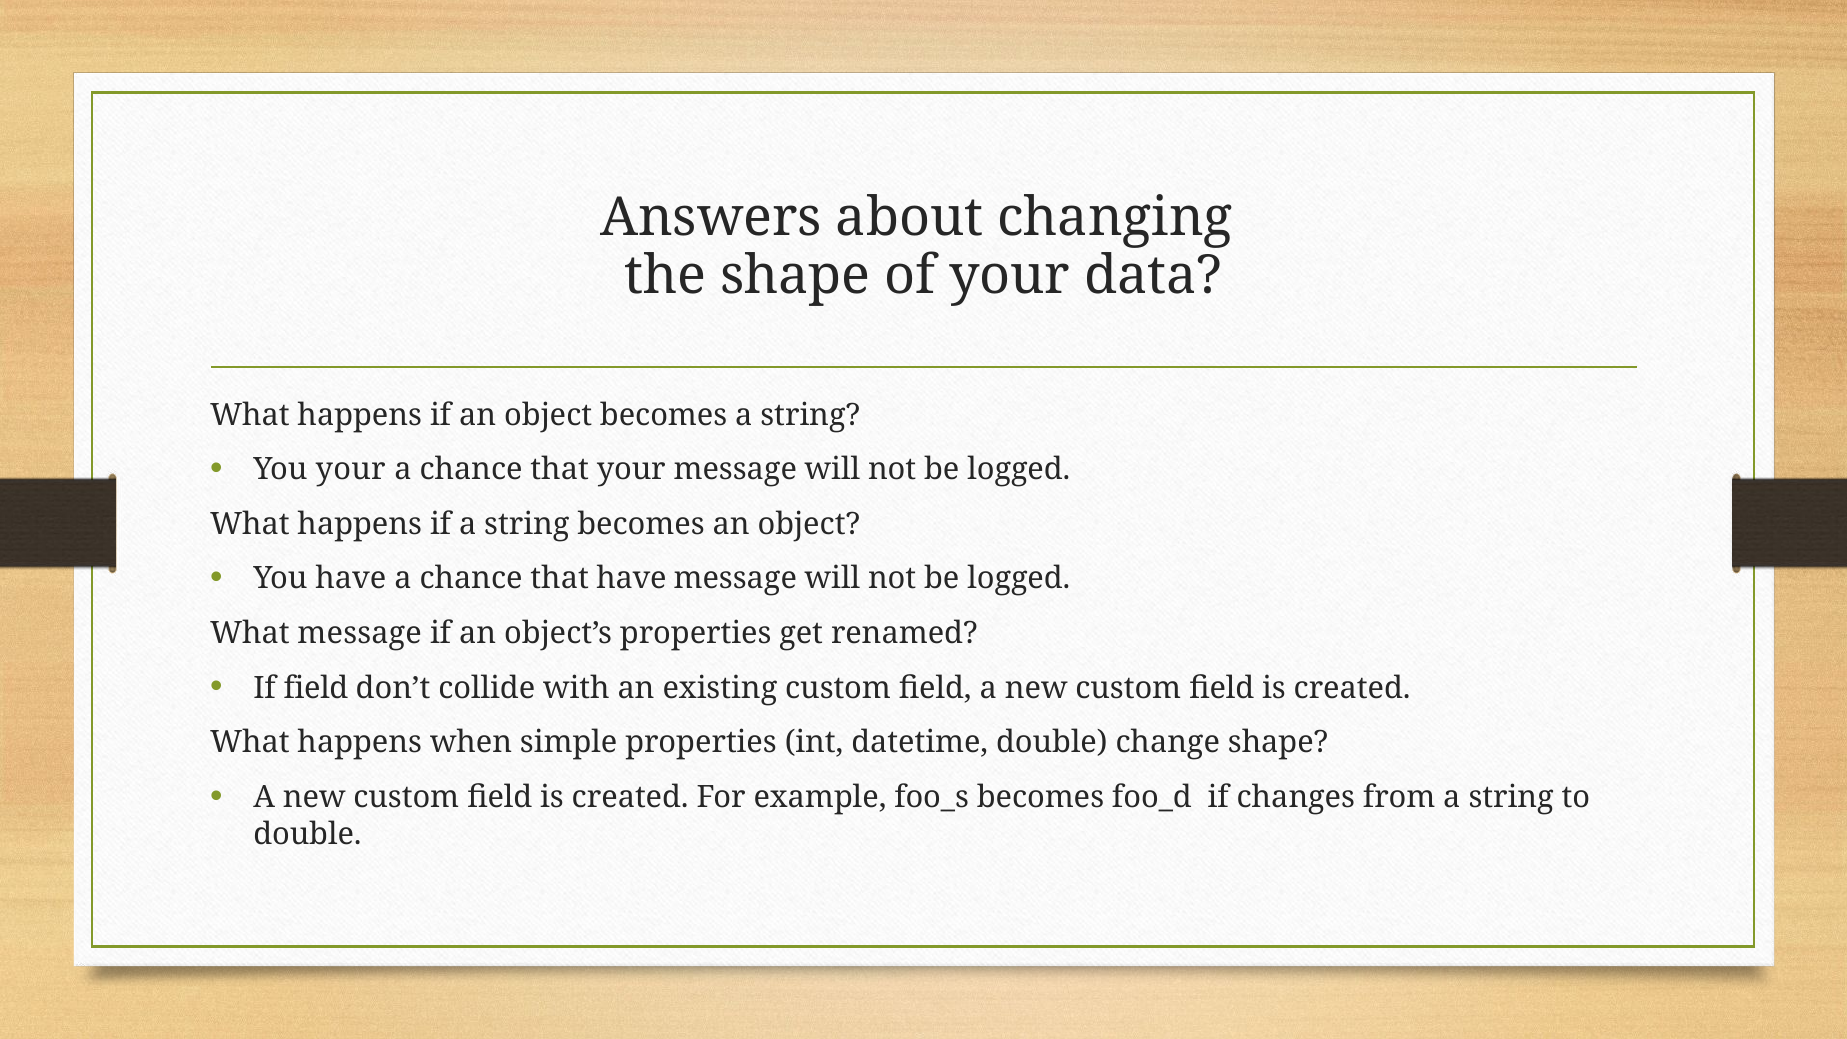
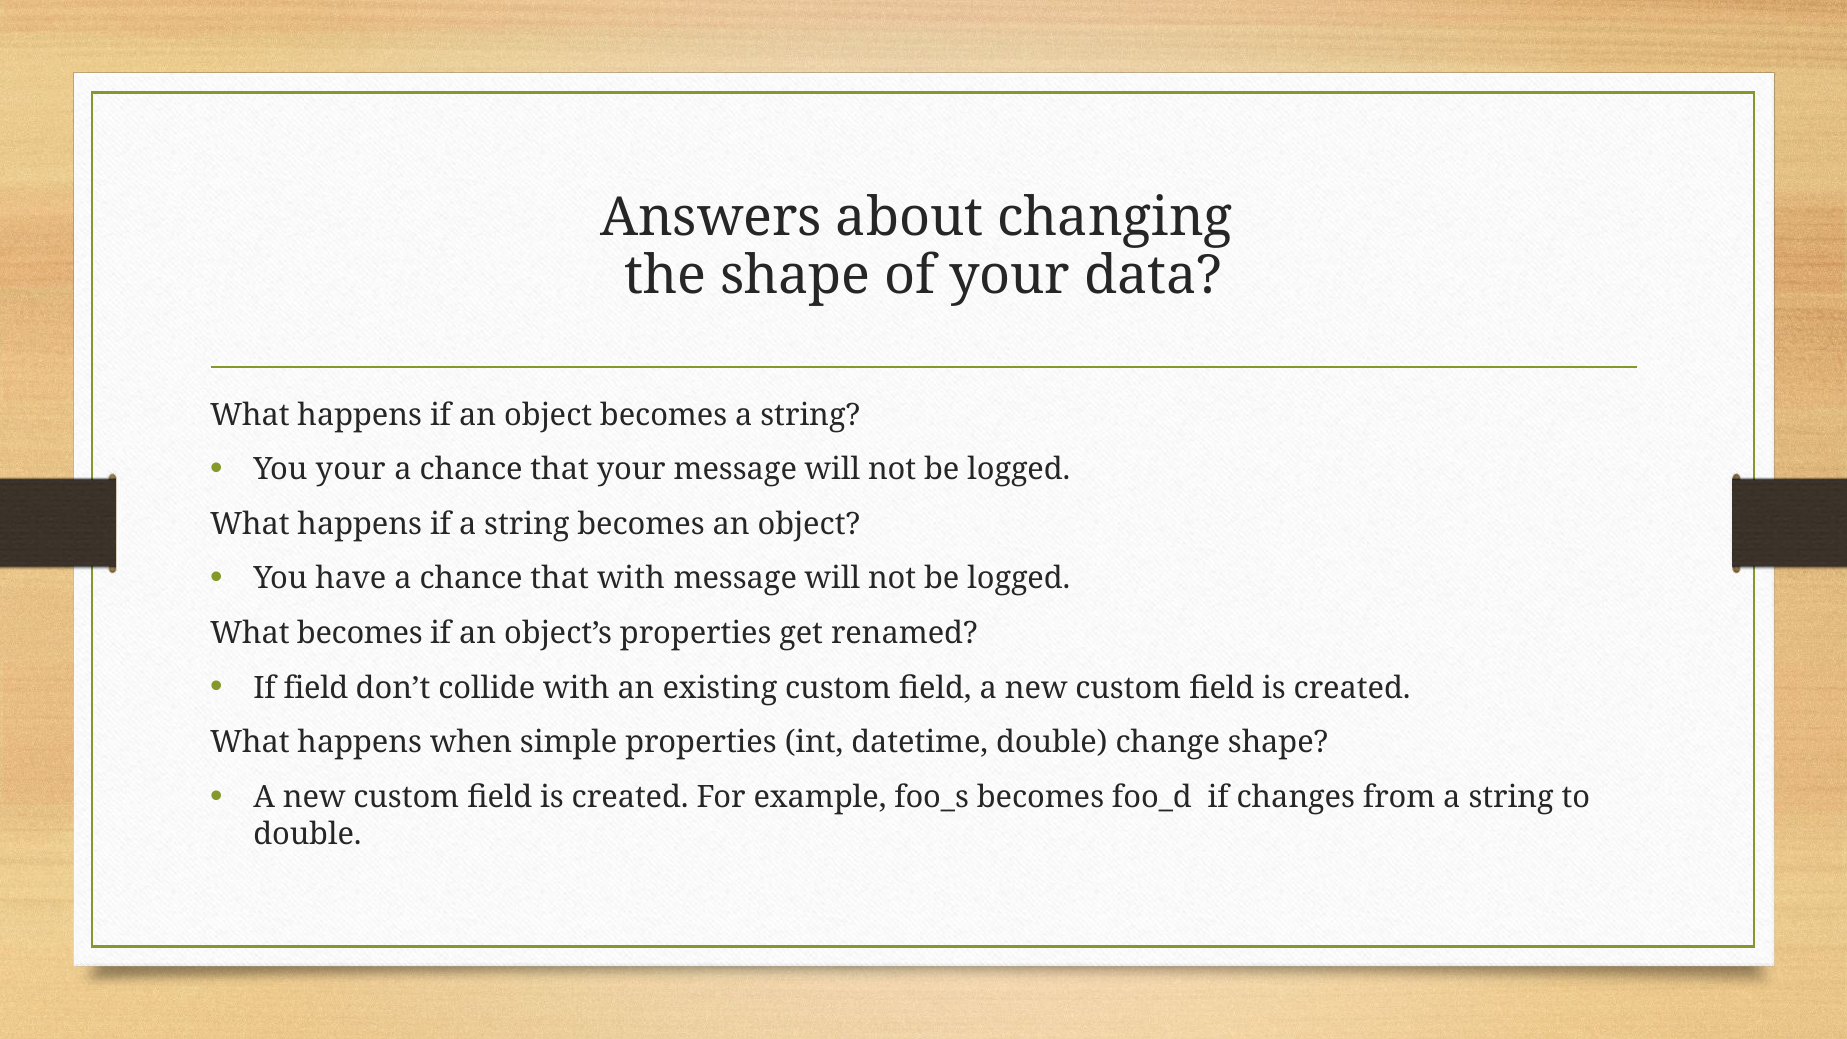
that have: have -> with
What message: message -> becomes
